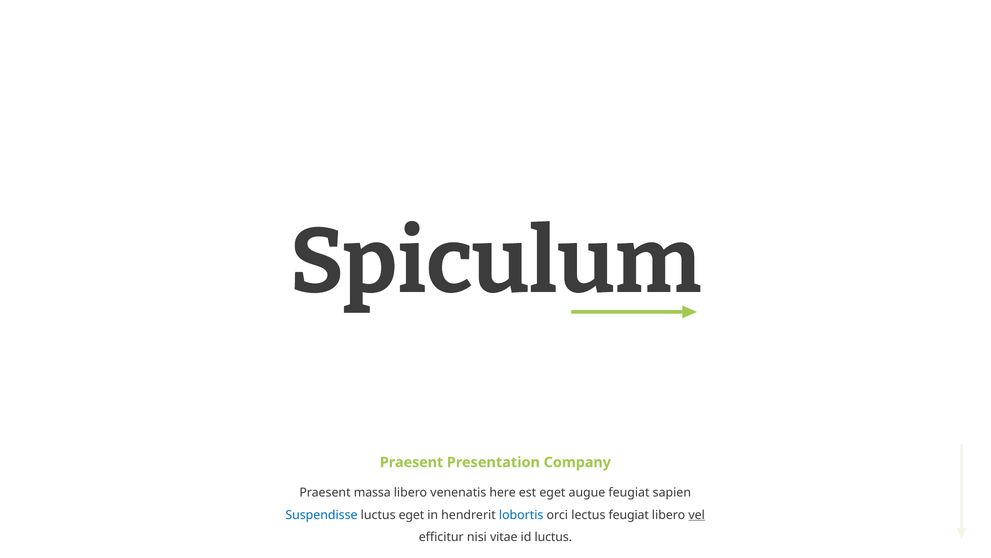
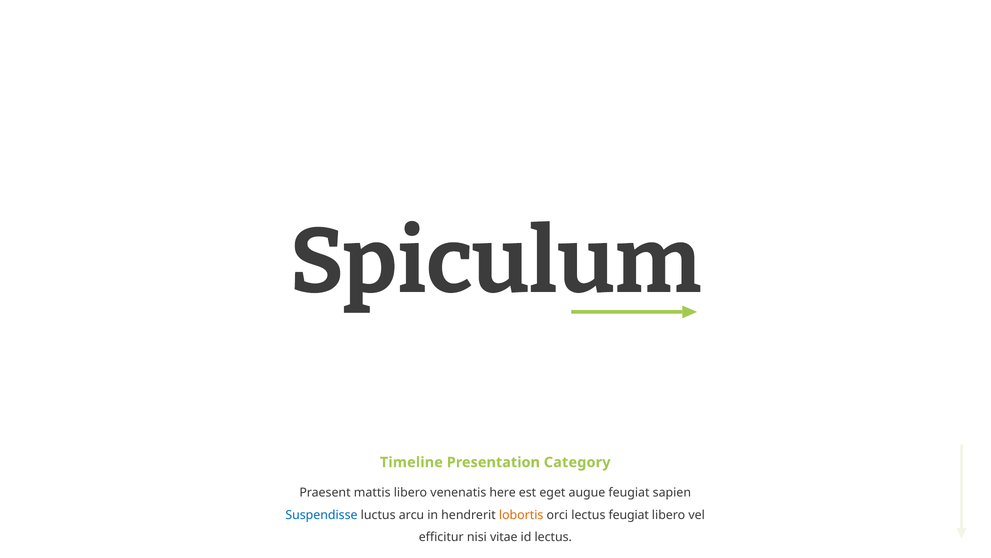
Praesent at (412, 462): Praesent -> Timeline
Company: Company -> Category
massa: massa -> mattis
luctus eget: eget -> arcu
lobortis colour: blue -> orange
vel underline: present -> none
id luctus: luctus -> lectus
